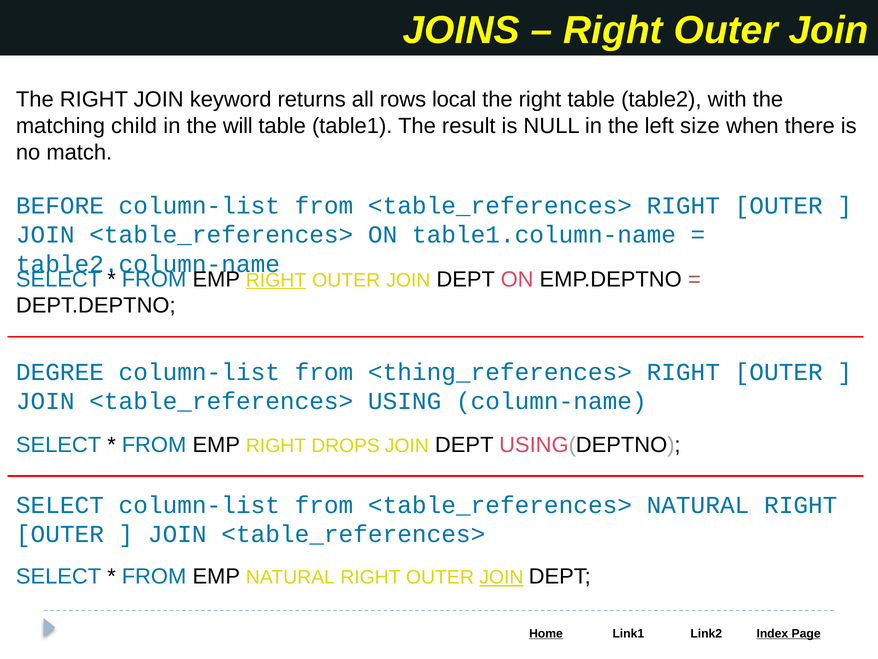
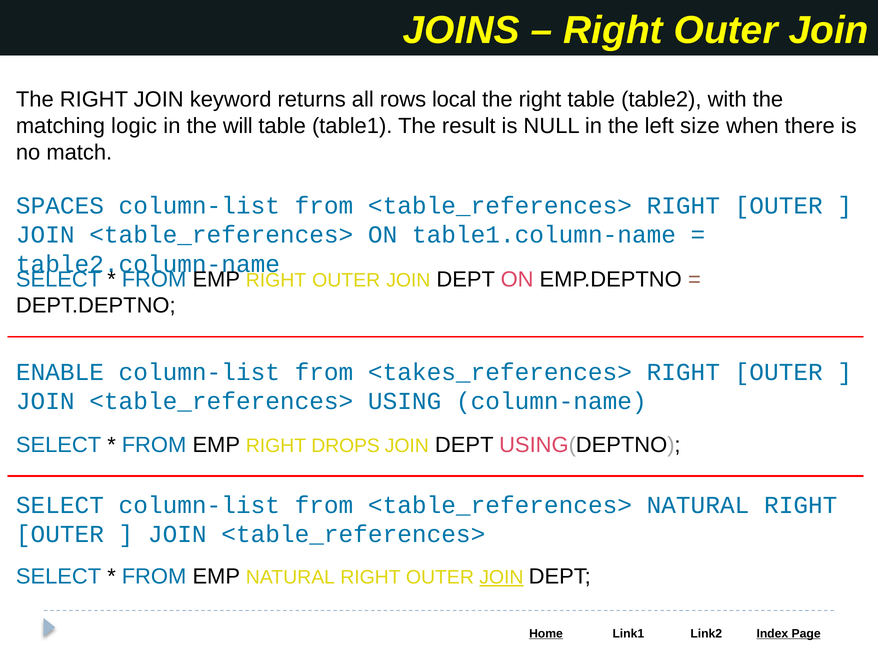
child: child -> logic
BEFORE: BEFORE -> SPACES
RIGHT at (276, 280) underline: present -> none
DEGREE: DEGREE -> ENABLE
<thing_references>: <thing_references> -> <takes_references>
